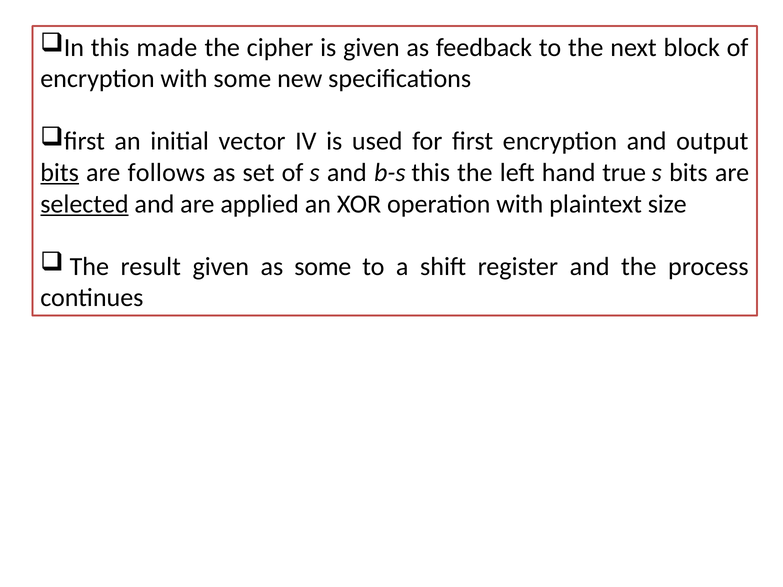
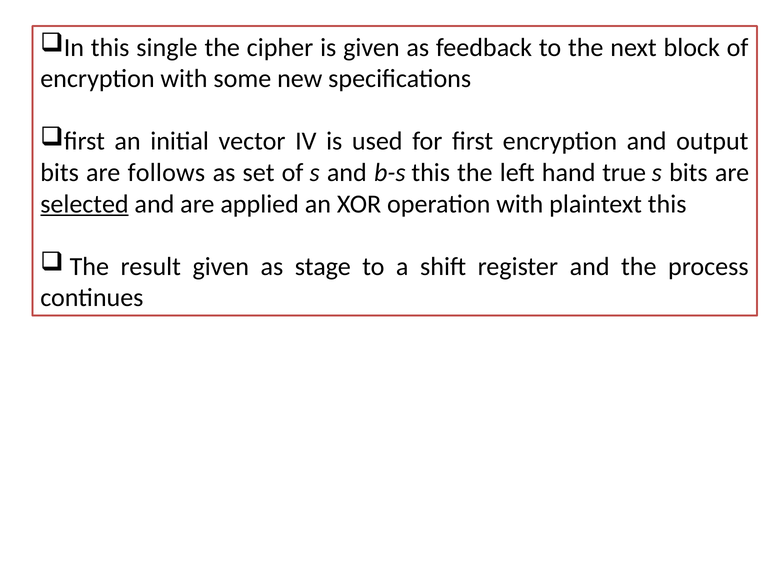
made: made -> single
bits at (60, 173) underline: present -> none
plaintext size: size -> this
as some: some -> stage
